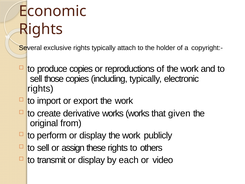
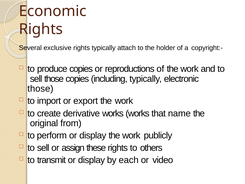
rights at (40, 89): rights -> those
given: given -> name
